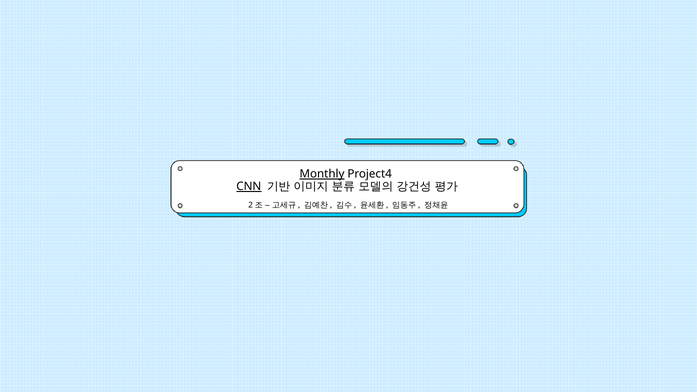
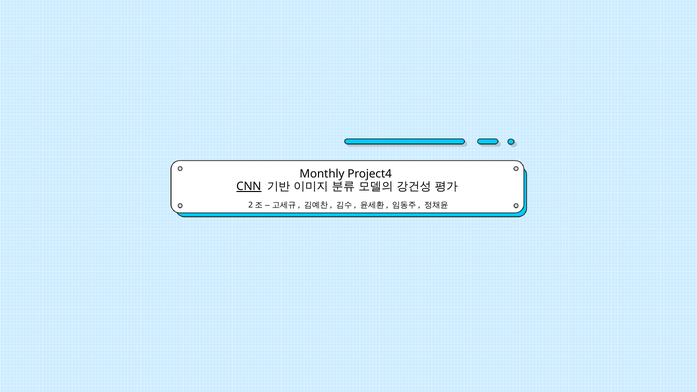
Monthly underline: present -> none
